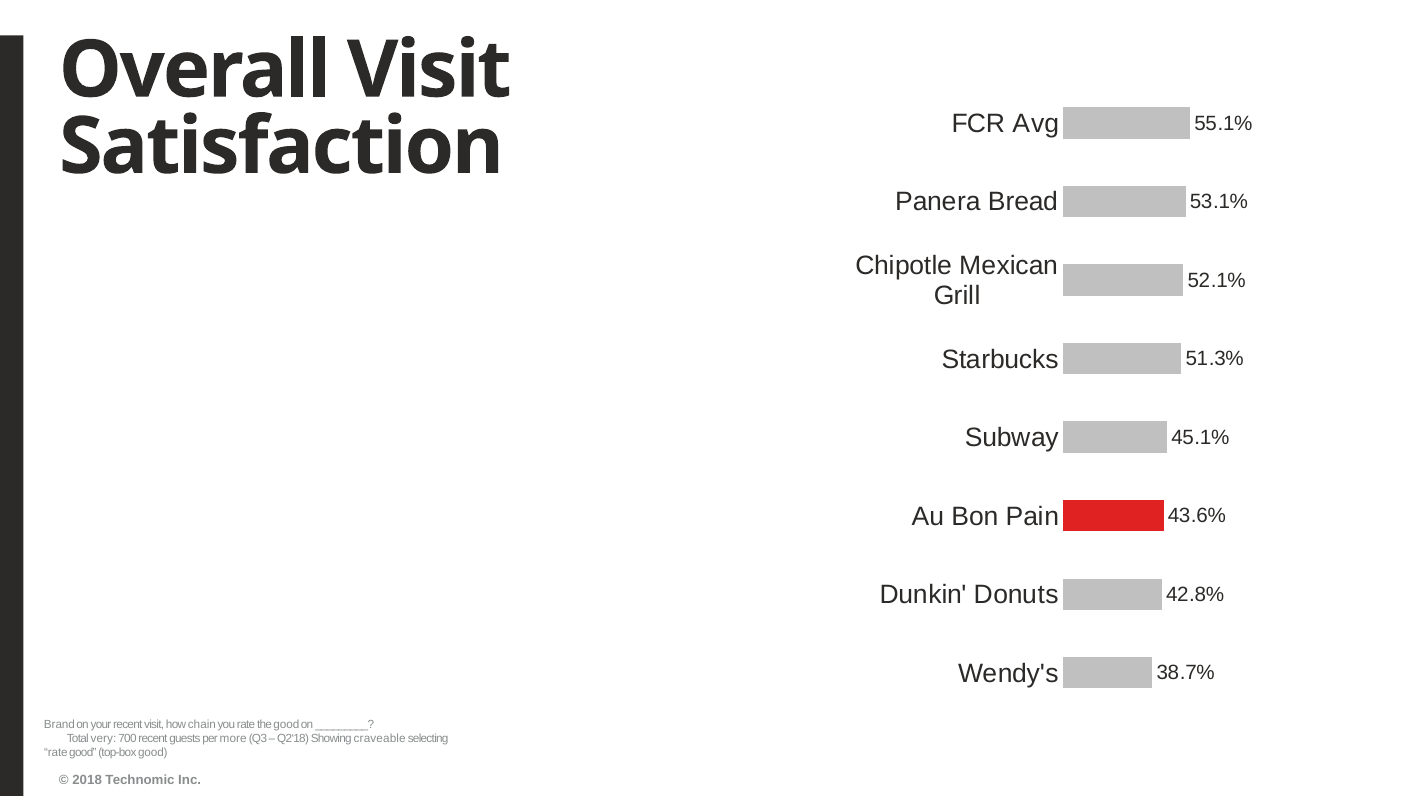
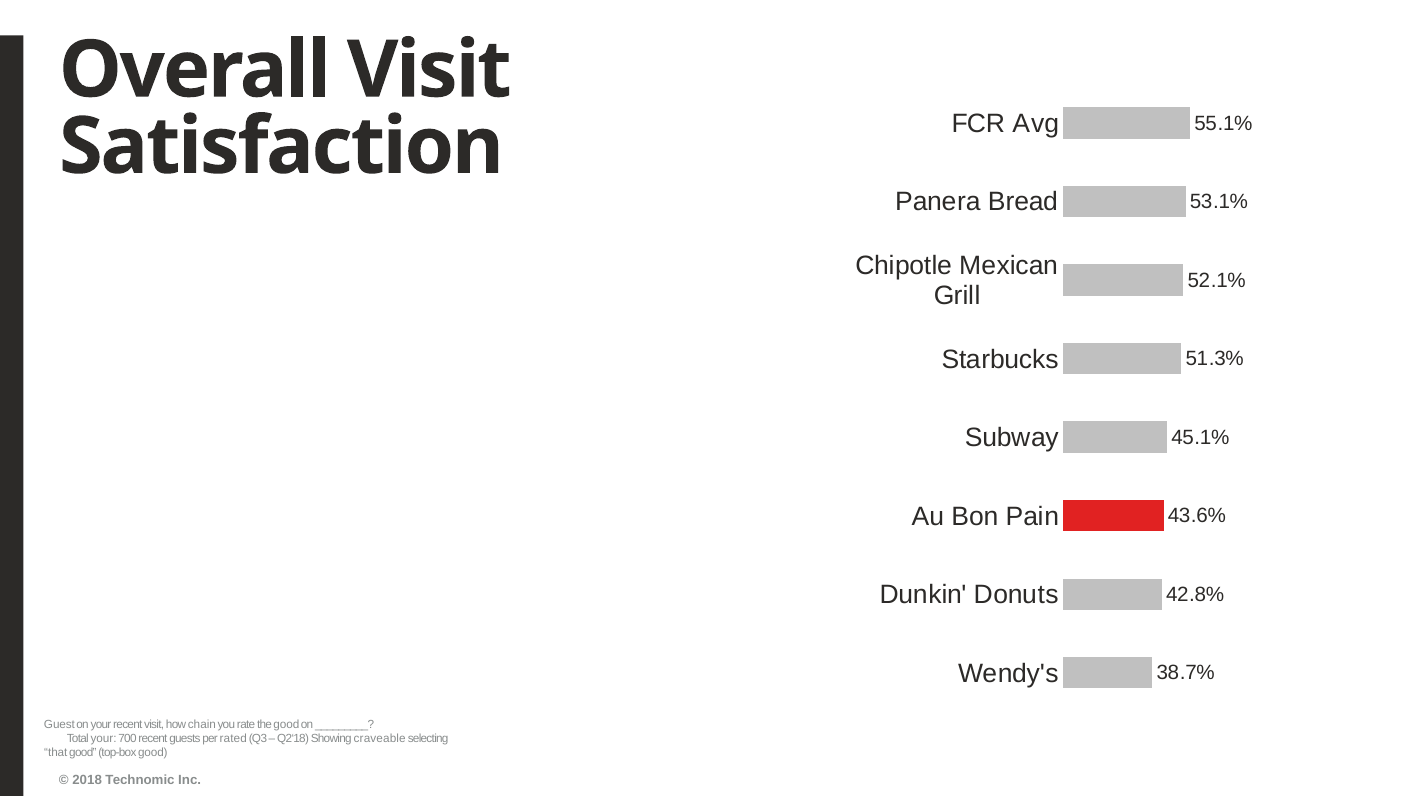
Brand: Brand -> Guest
Total very: very -> your
more: more -> rated
rate at (56, 752): rate -> that
